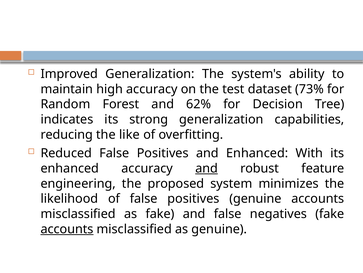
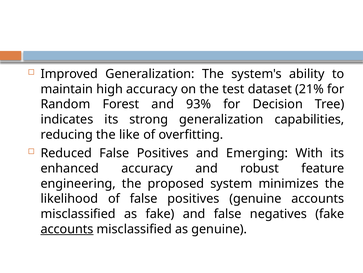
73%: 73% -> 21%
62%: 62% -> 93%
and Enhanced: Enhanced -> Emerging
and at (207, 168) underline: present -> none
